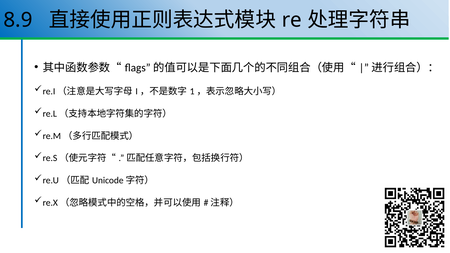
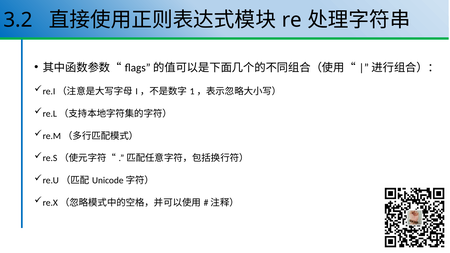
8.9: 8.9 -> 3.2
